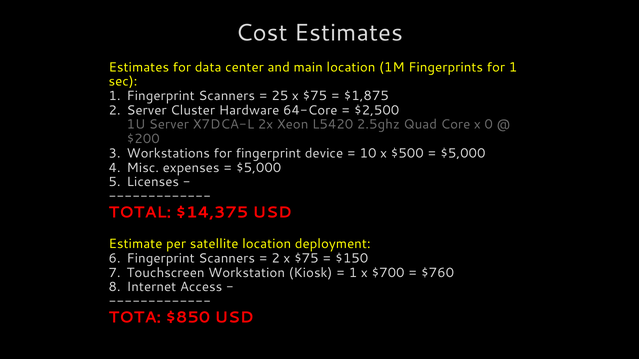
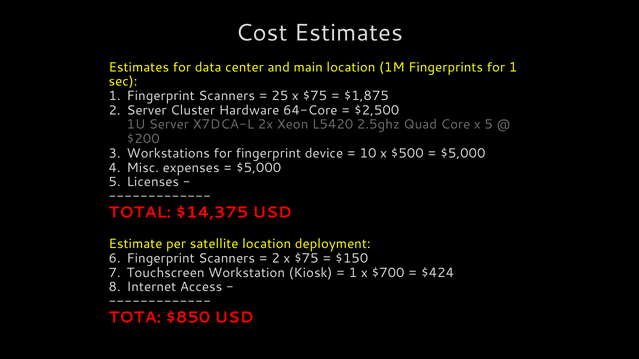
x 0: 0 -> 5
$760: $760 -> $424
